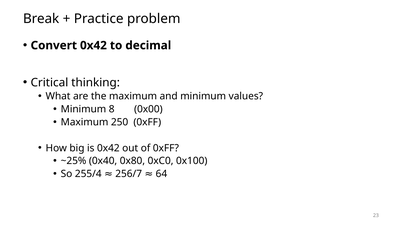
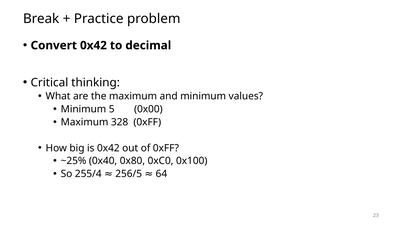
8: 8 -> 5
250: 250 -> 328
256/7: 256/7 -> 256/5
